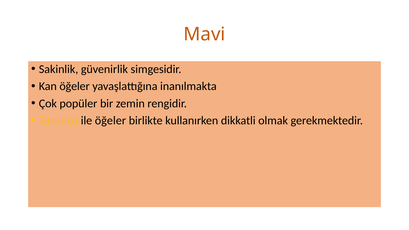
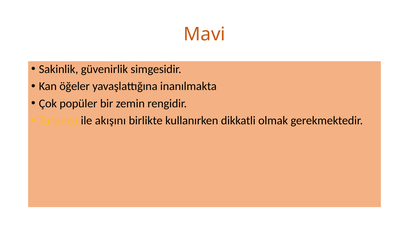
ile öğeler: öğeler -> akışını
